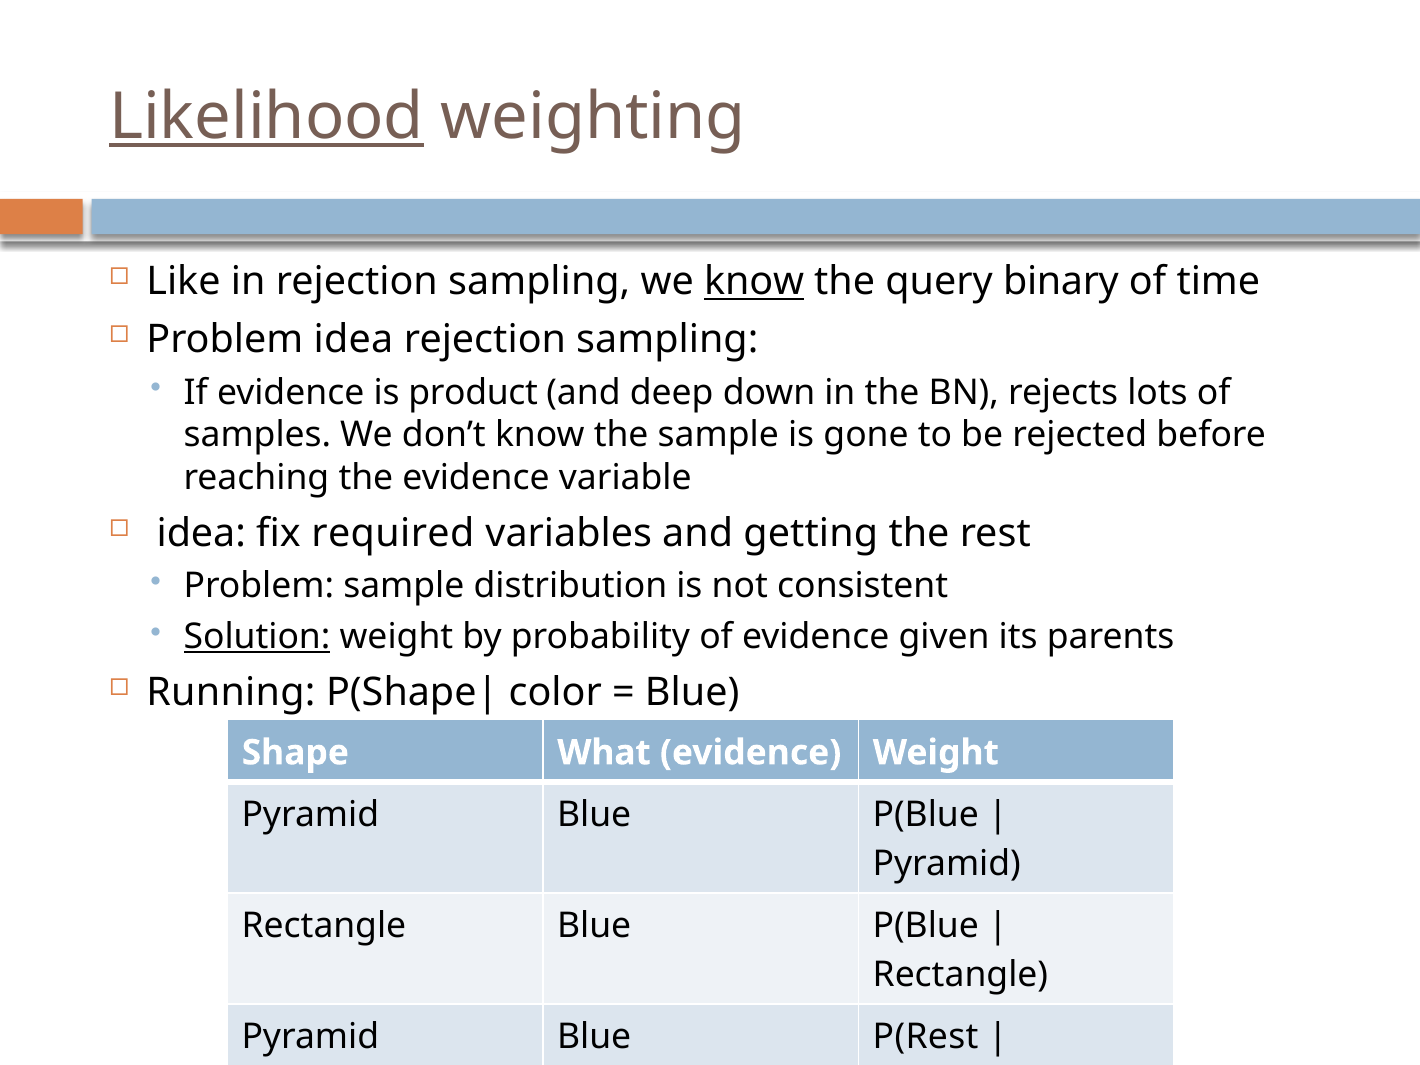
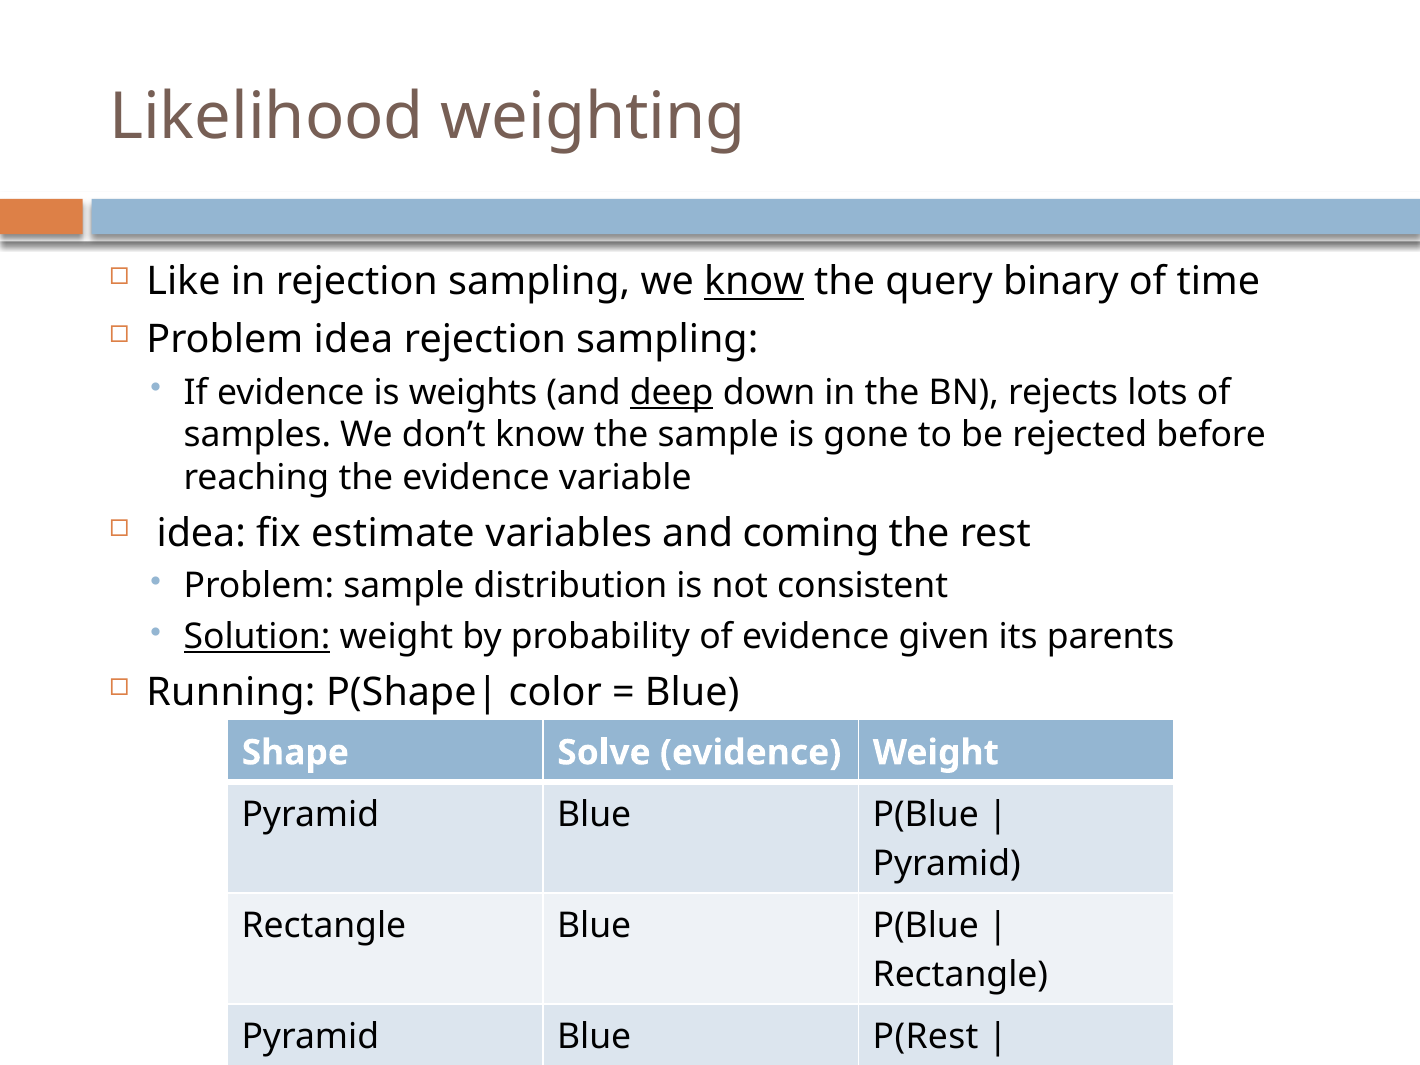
Likelihood underline: present -> none
product: product -> weights
deep underline: none -> present
required: required -> estimate
getting: getting -> coming
What: What -> Solve
